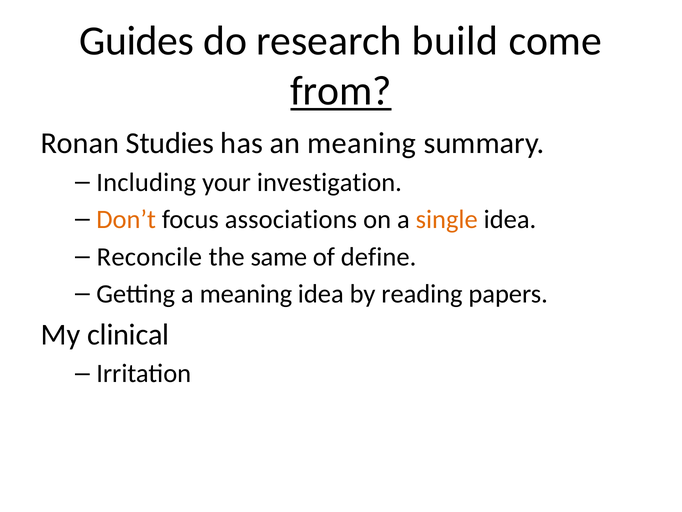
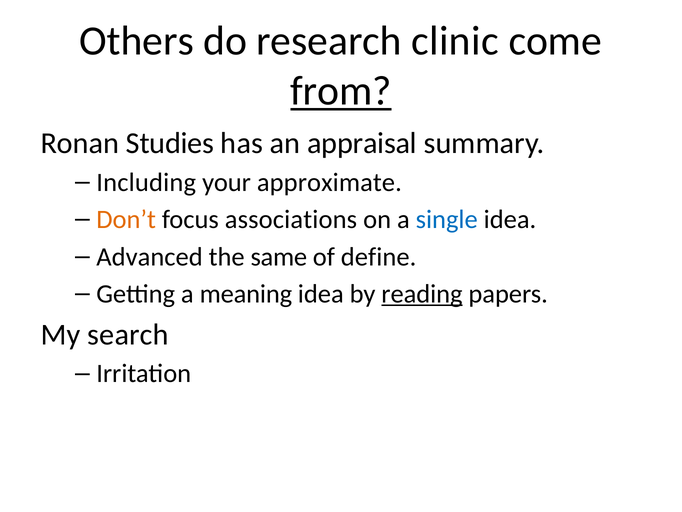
Guides: Guides -> Others
build: build -> clinic
an meaning: meaning -> appraisal
investigation: investigation -> approximate
single colour: orange -> blue
Reconcile: Reconcile -> Advanced
reading underline: none -> present
clinical: clinical -> search
